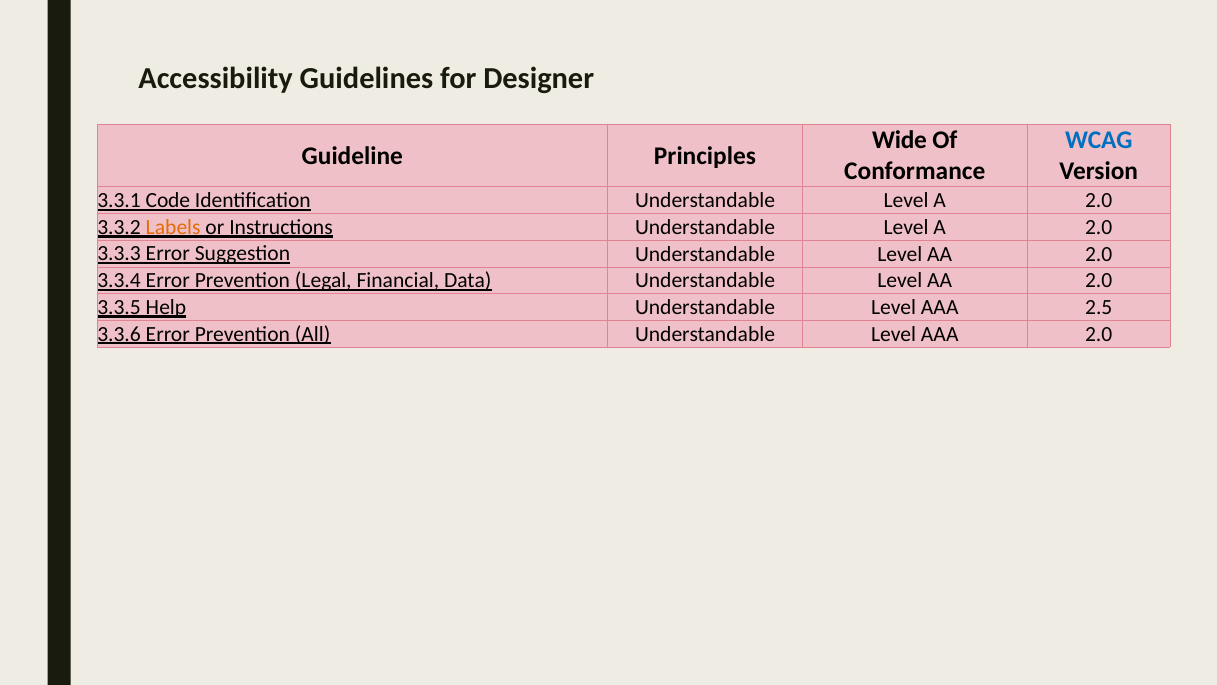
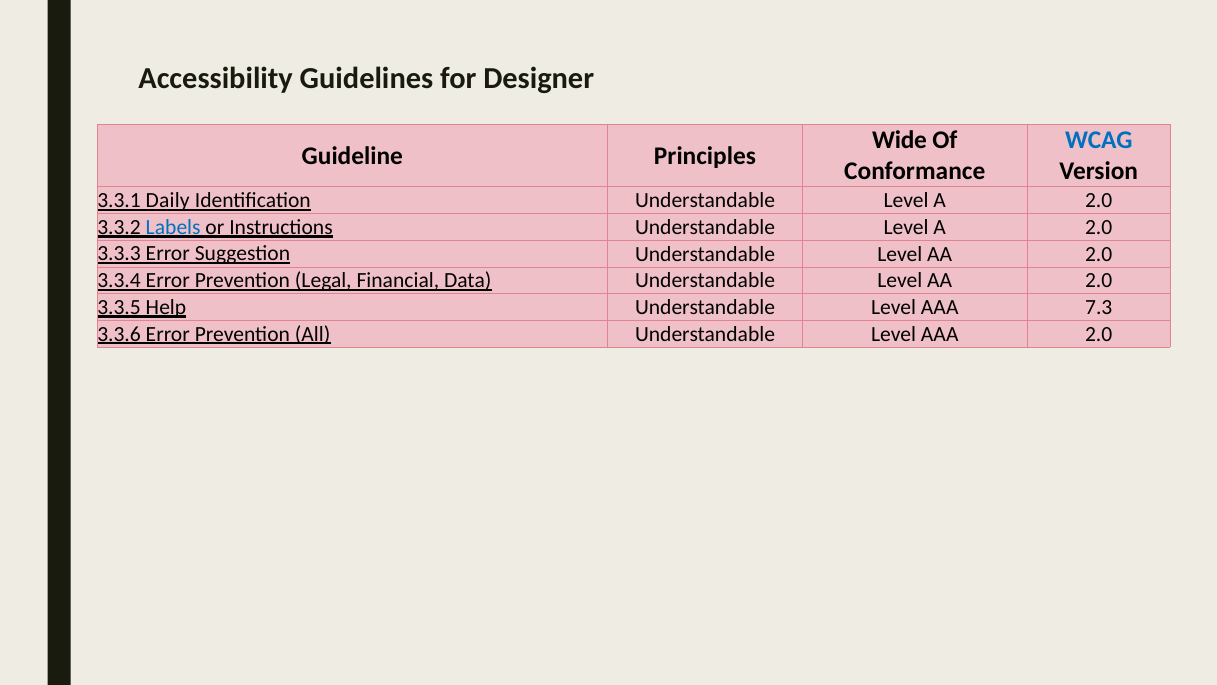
Code: Code -> Daily
Labels colour: orange -> blue
2.5: 2.5 -> 7.3
